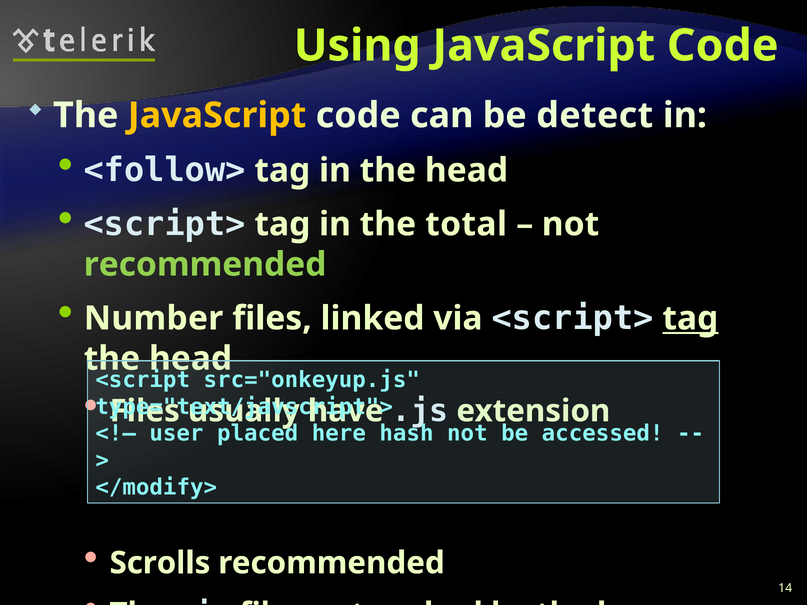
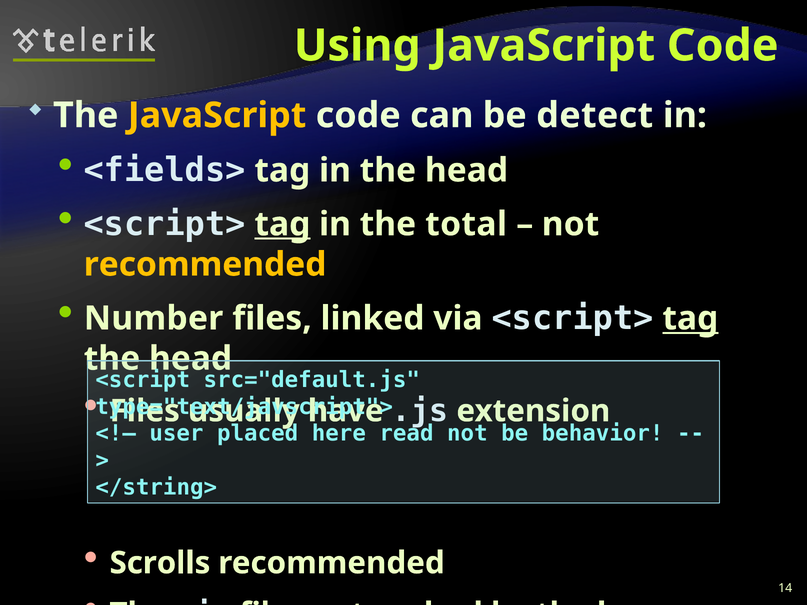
<follow>: <follow> -> <fields>
tag at (282, 224) underline: none -> present
recommended at (205, 265) colour: light green -> yellow
src="onkeyup.js: src="onkeyup.js -> src="default.js
hash: hash -> read
accessed: accessed -> behavior
</modify>: </modify> -> </string>
